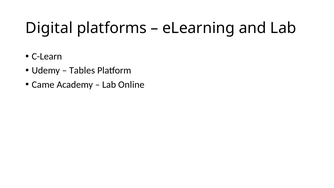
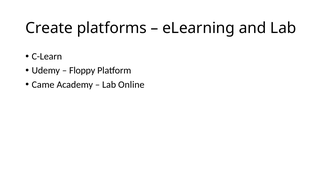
Digital: Digital -> Create
Tables: Tables -> Floppy
